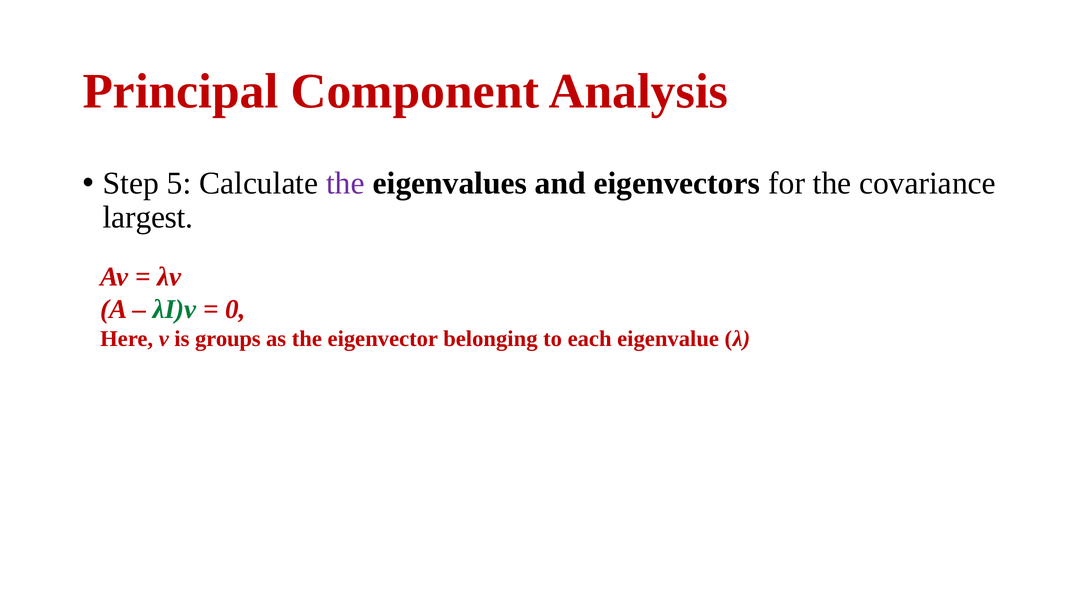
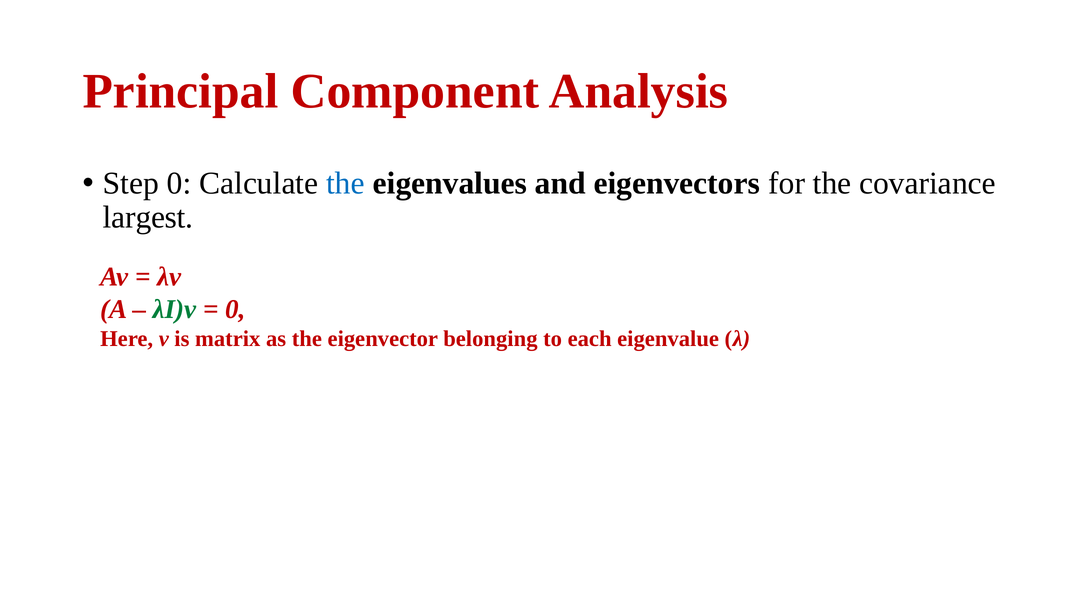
Step 5: 5 -> 0
the at (345, 183) colour: purple -> blue
groups: groups -> matrix
